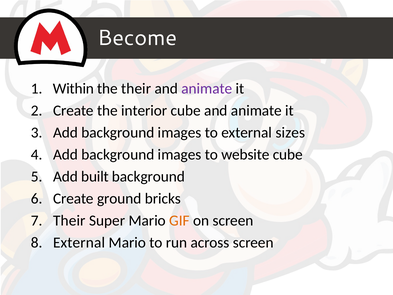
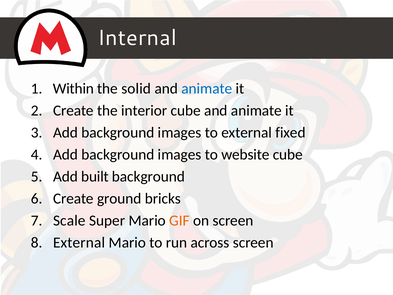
Become: Become -> Internal
the their: their -> solid
animate at (207, 89) colour: purple -> blue
sizes: sizes -> fixed
Their at (69, 220): Their -> Scale
